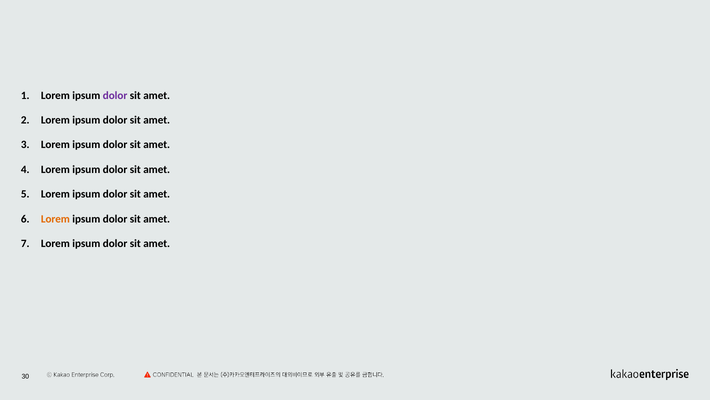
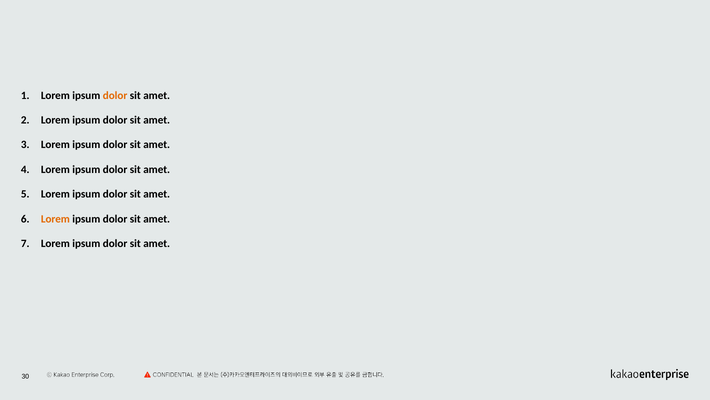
dolor at (115, 95) colour: purple -> orange
